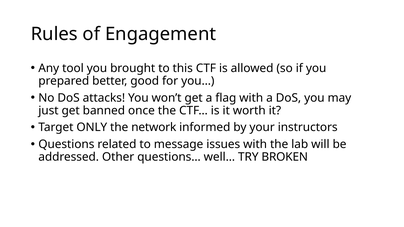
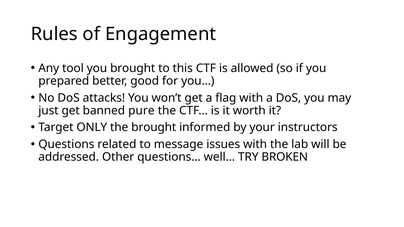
once: once -> pure
the network: network -> brought
